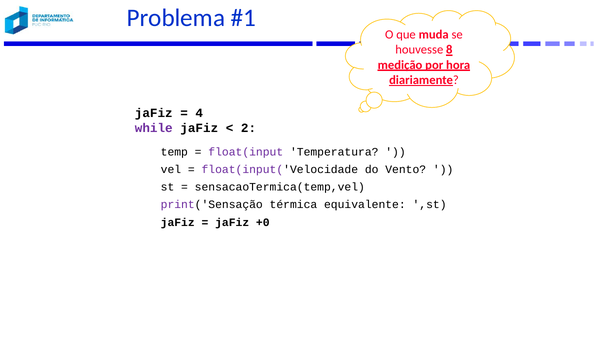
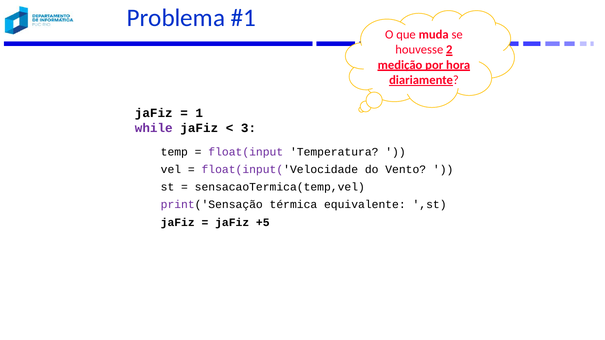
8: 8 -> 2
4: 4 -> 1
2: 2 -> 3
+0: +0 -> +5
